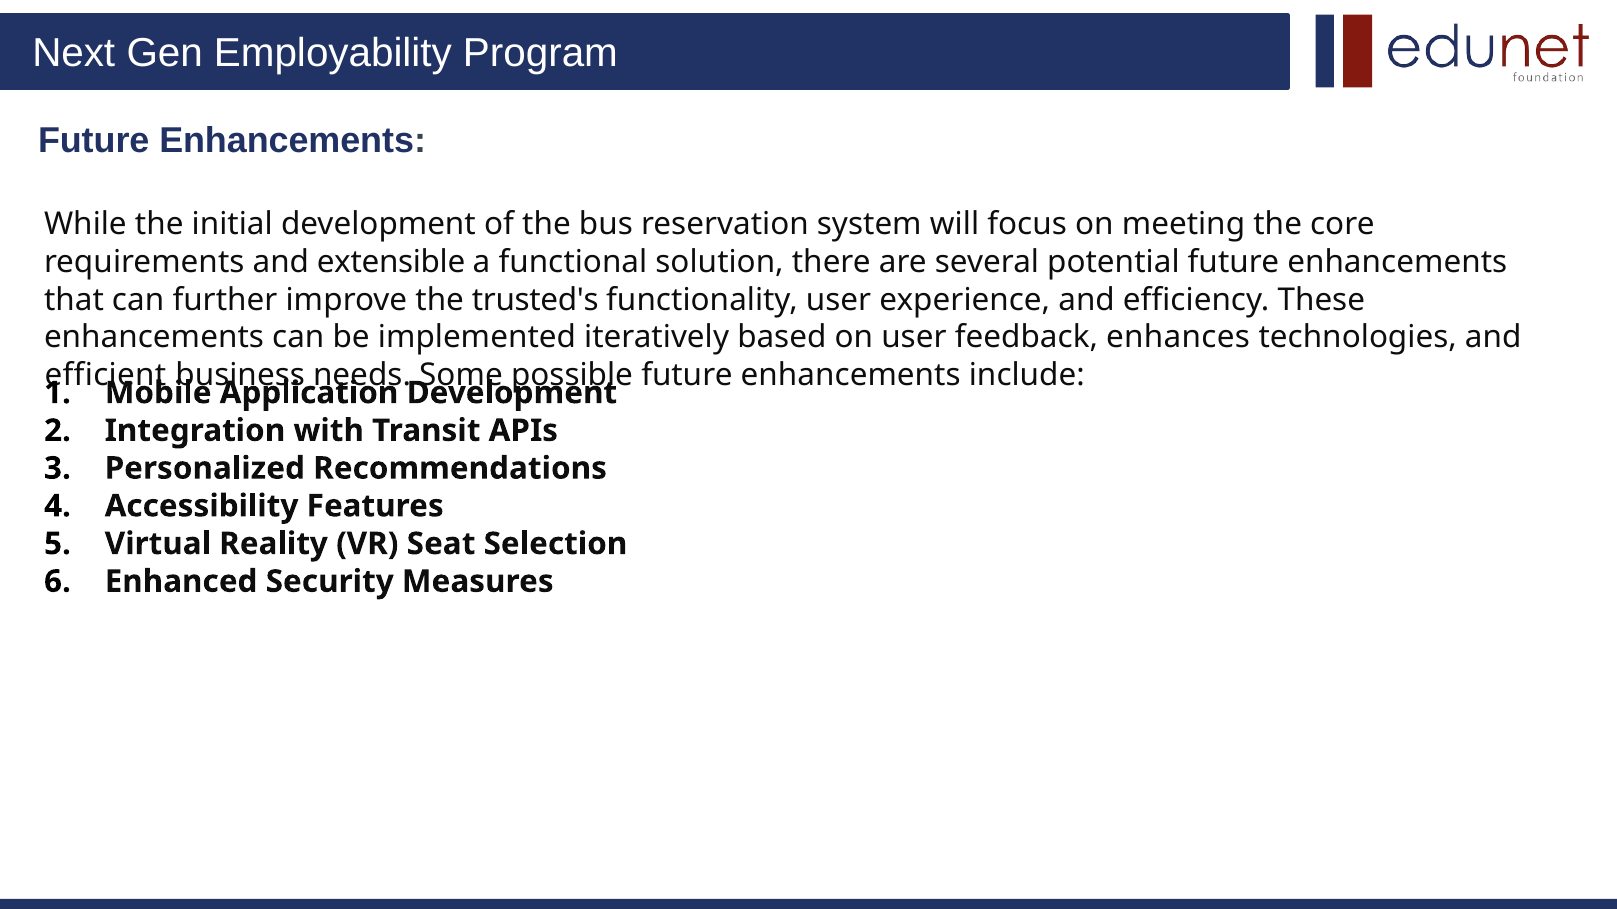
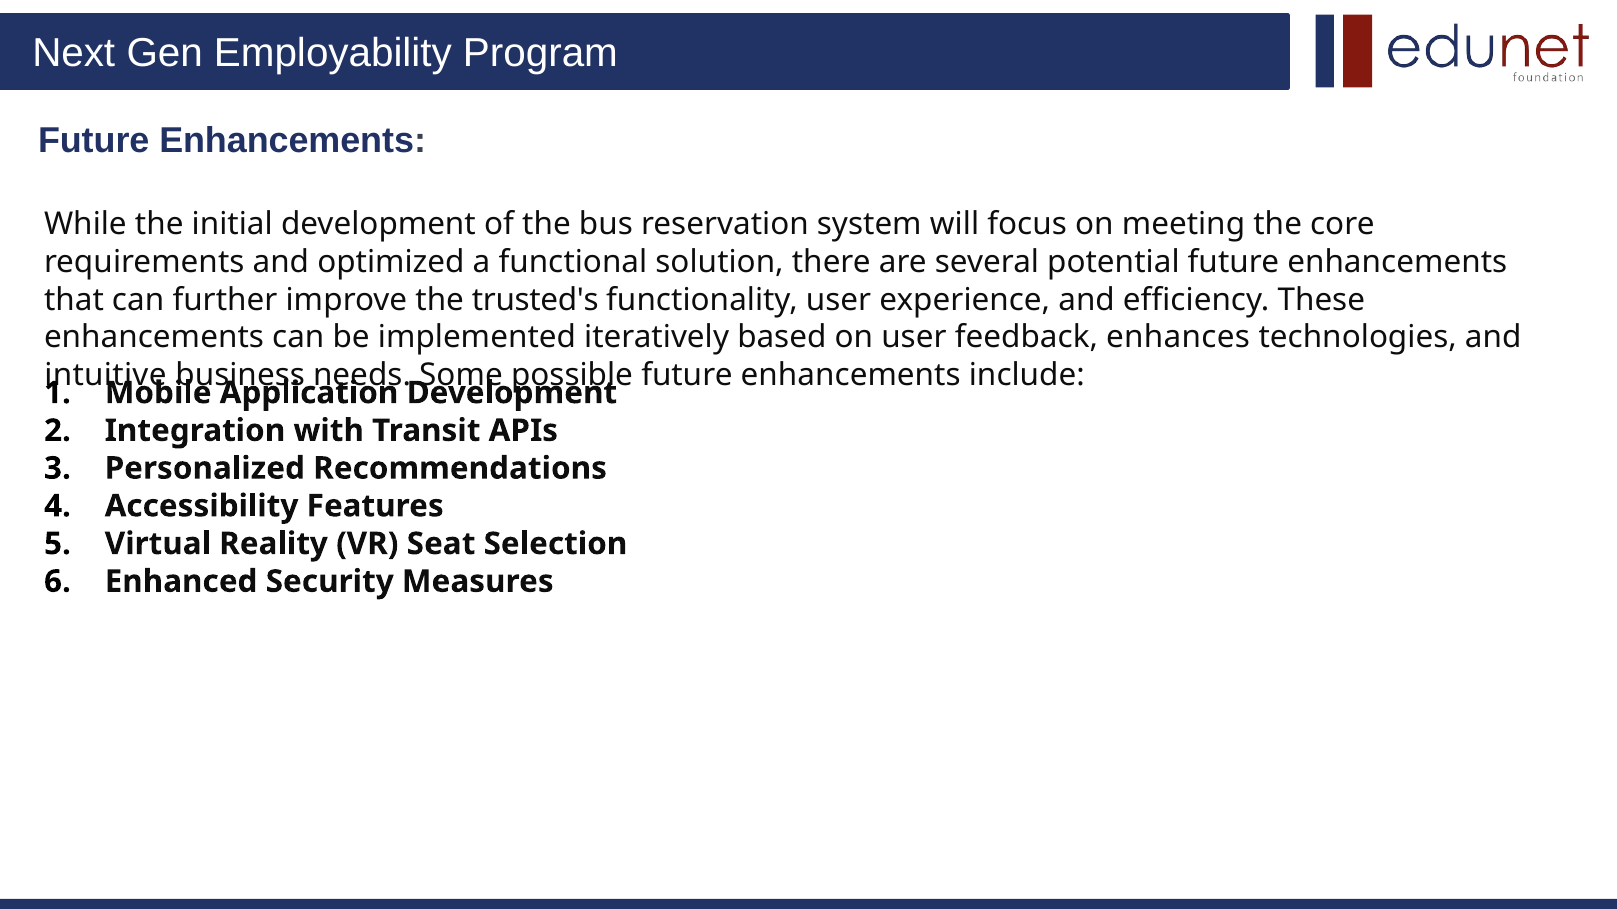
extensible: extensible -> optimized
efficient: efficient -> intuitive
